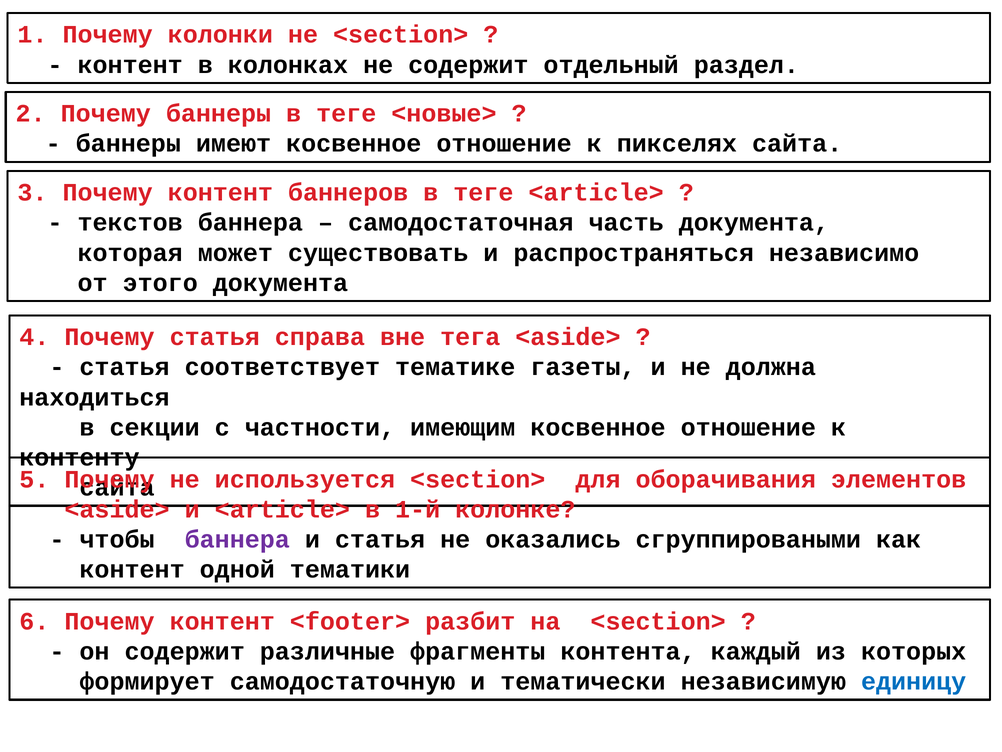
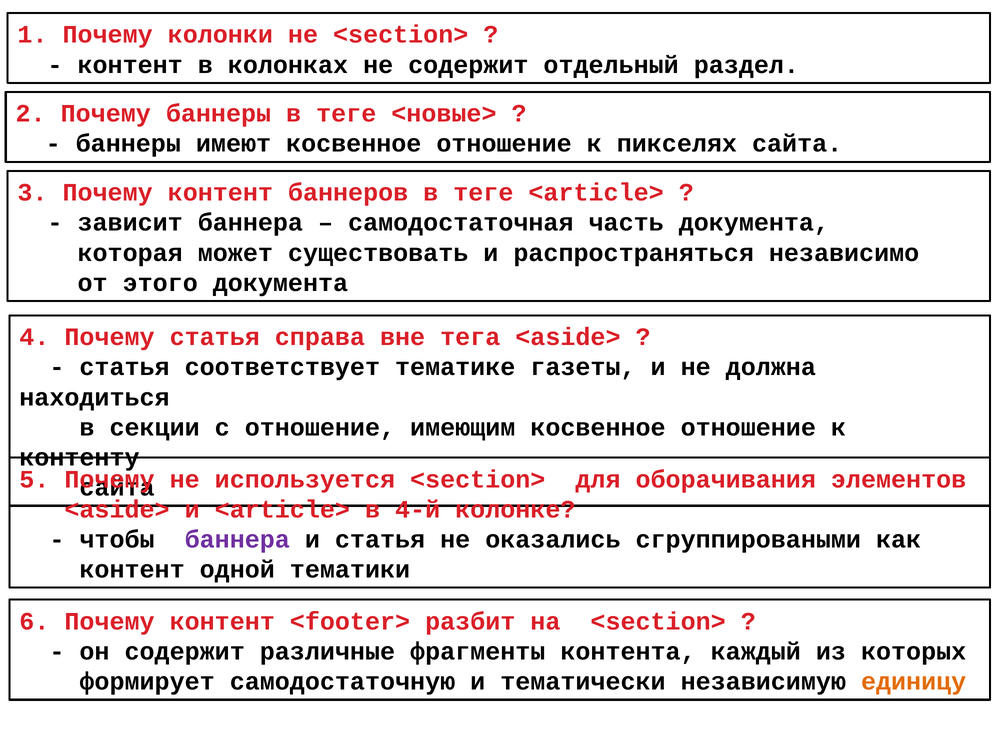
текстов: текстов -> зависит
с частности: частности -> отношение
1-й: 1-й -> 4-й
единицу colour: blue -> orange
